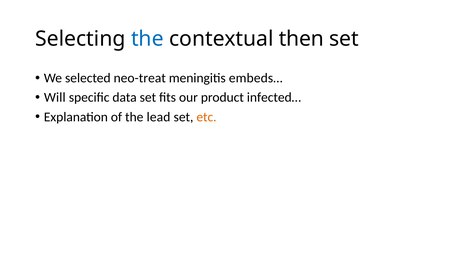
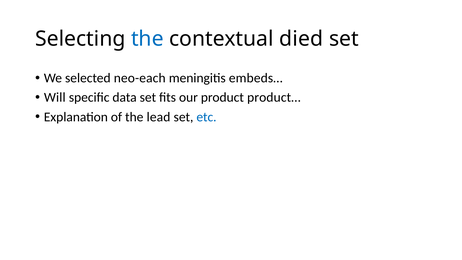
then: then -> died
neo-treat: neo-treat -> neo-each
infected…: infected… -> product…
etc colour: orange -> blue
